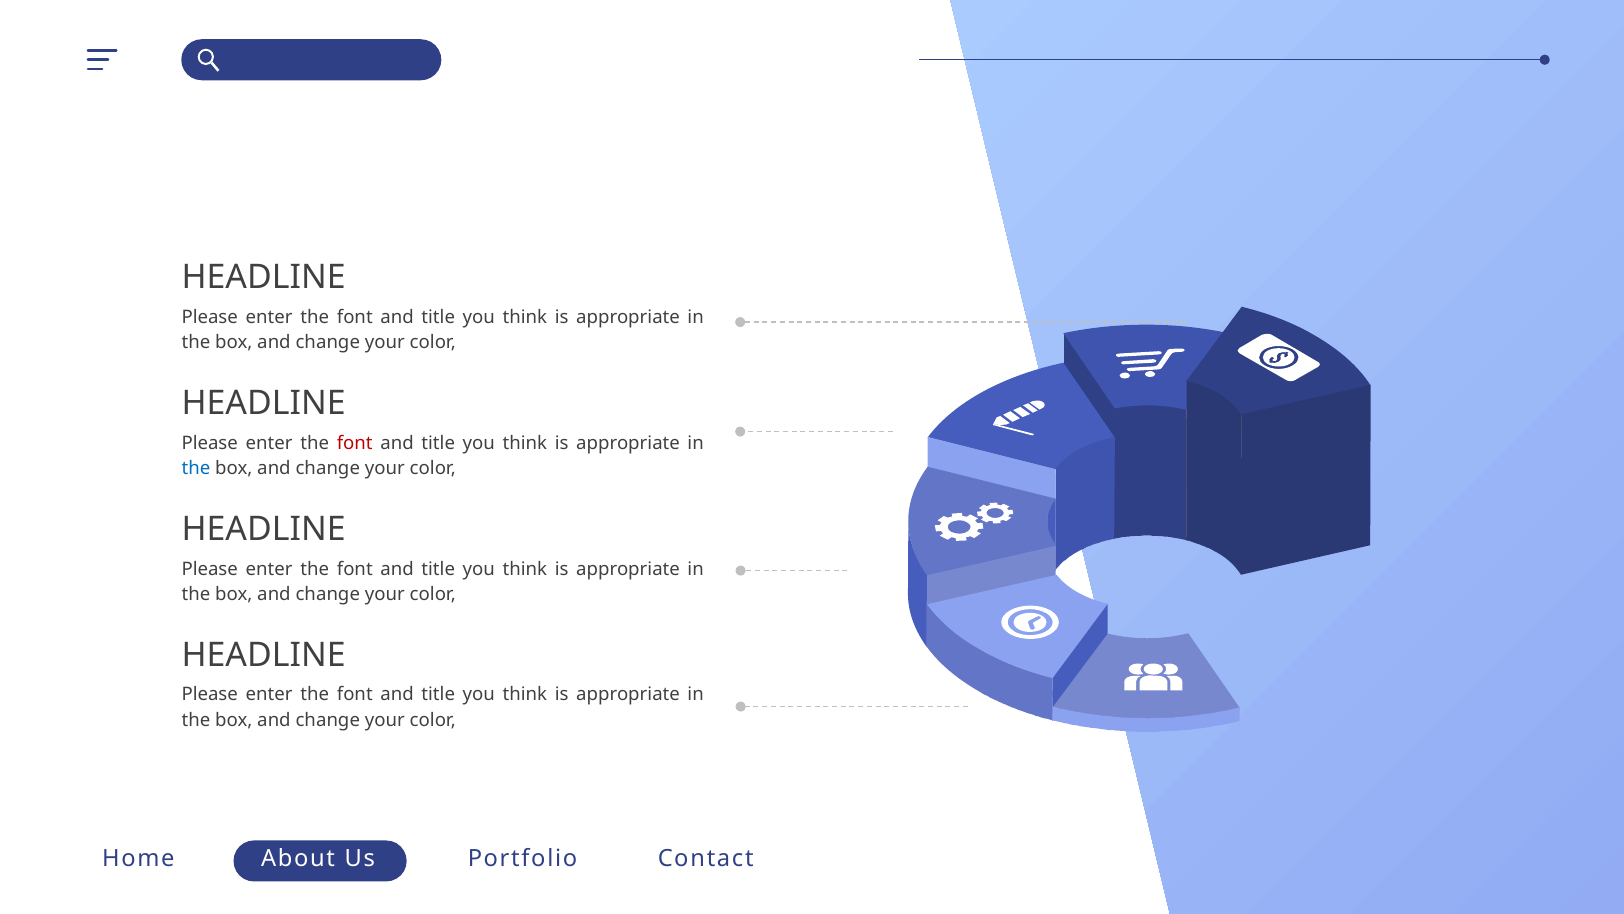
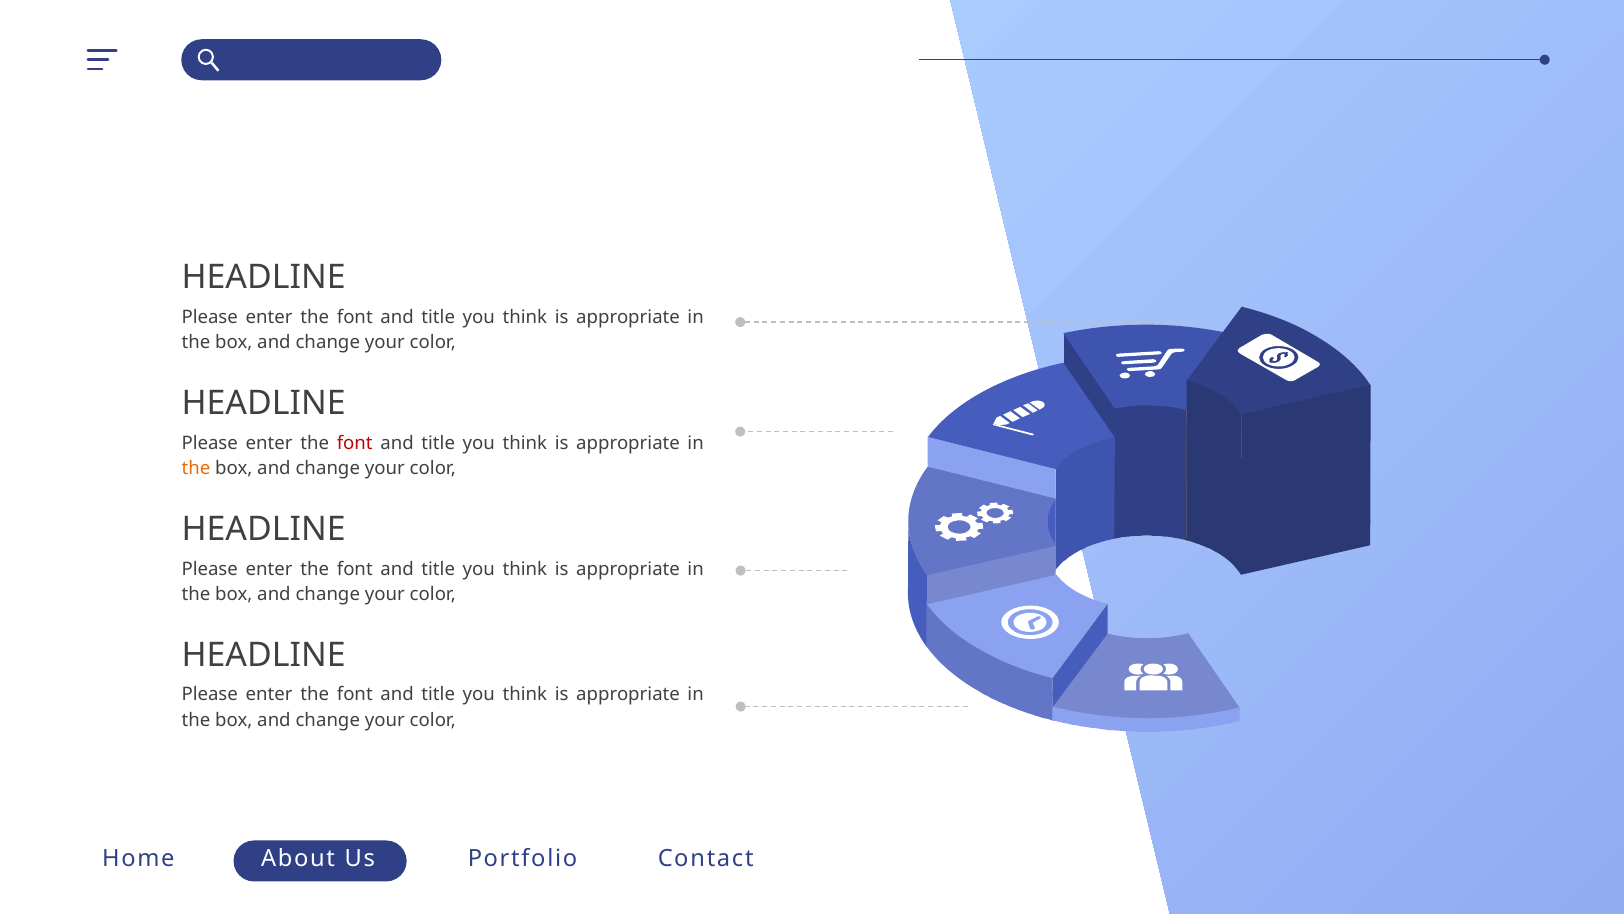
the at (196, 468) colour: blue -> orange
